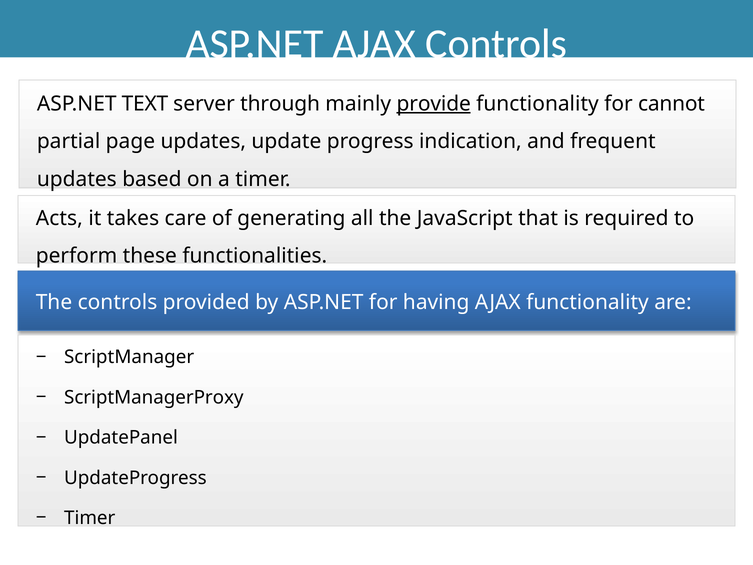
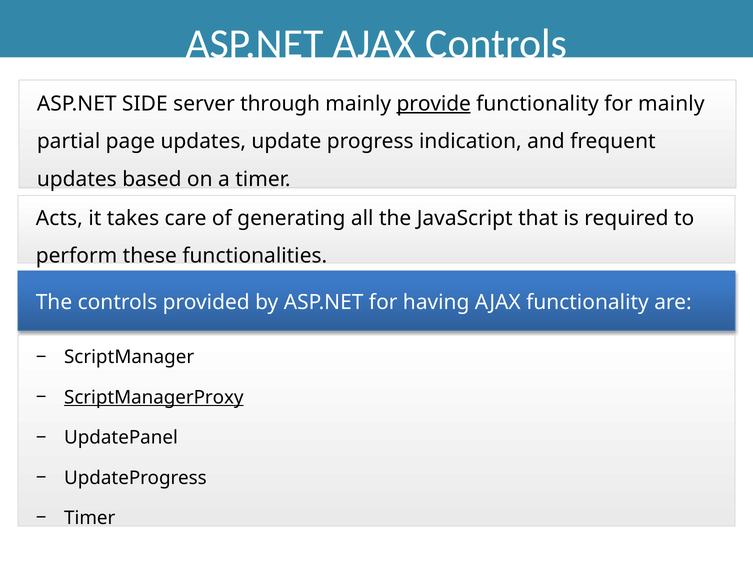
TEXT: TEXT -> SIDE
for cannot: cannot -> mainly
ScriptManagerProxy underline: none -> present
